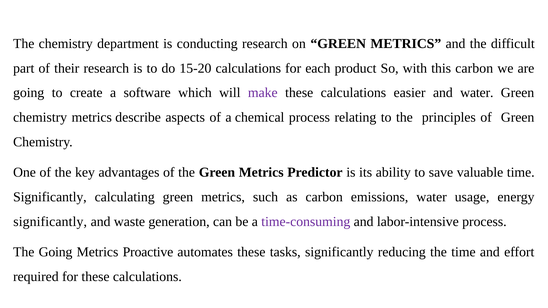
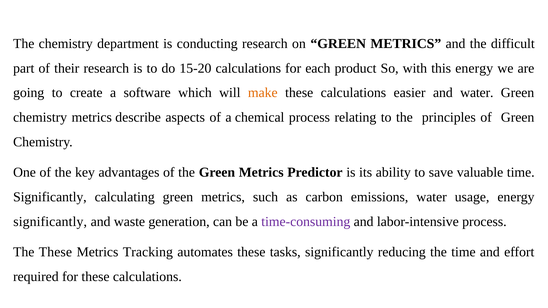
this carbon: carbon -> energy
make colour: purple -> orange
The Going: Going -> These
Proactive: Proactive -> Tracking
